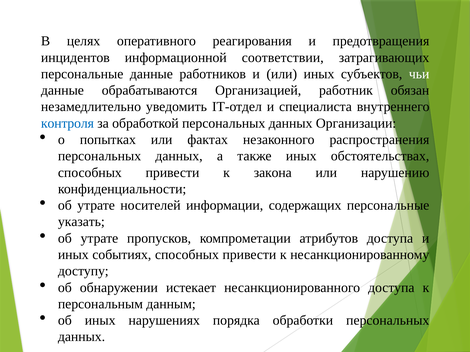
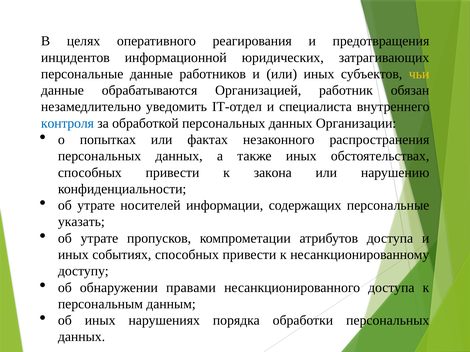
соответствии: соответствии -> юридических
чьи colour: white -> yellow
истекает: истекает -> правами
